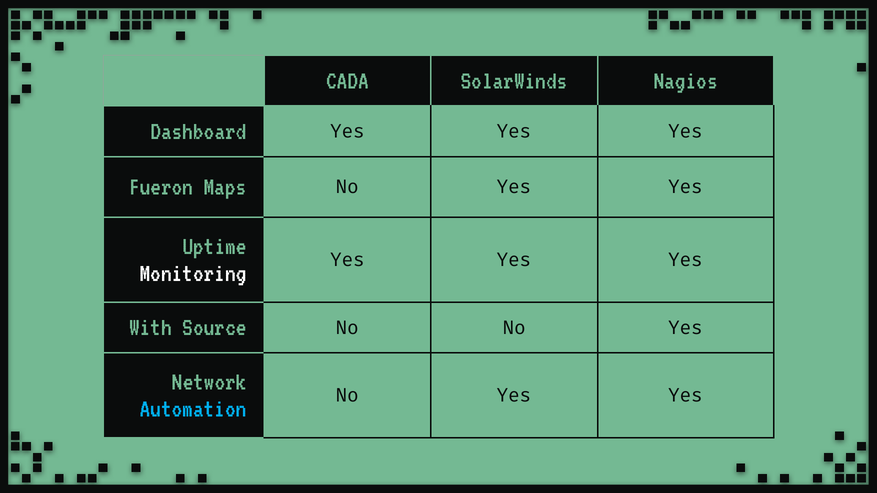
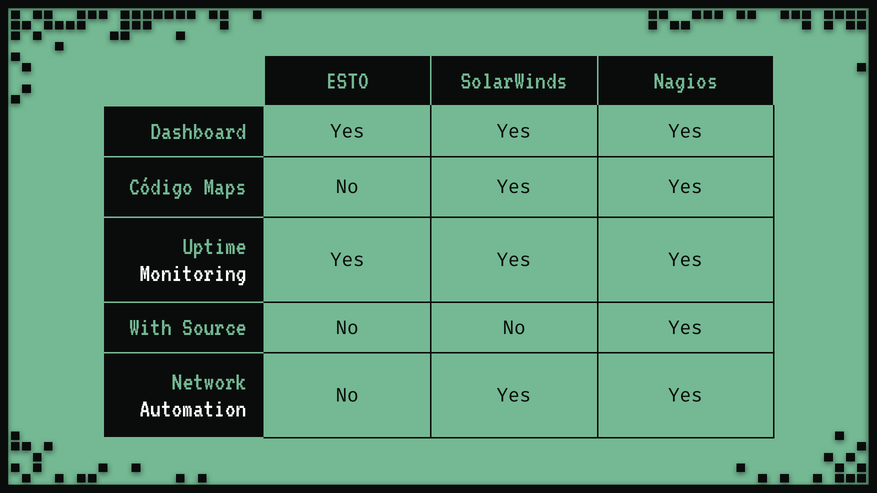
CADA: CADA -> ESTO
Fueron: Fueron -> Código
Automation colour: light blue -> white
